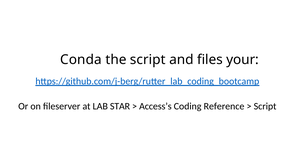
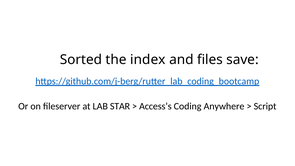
Conda: Conda -> Sorted
the script: script -> index
your: your -> save
Reference: Reference -> Anywhere
